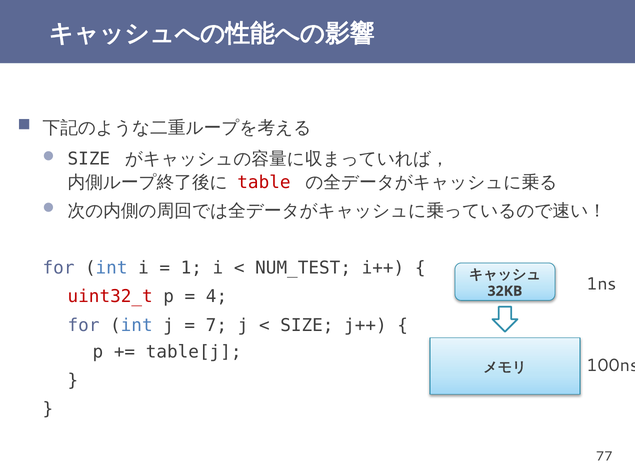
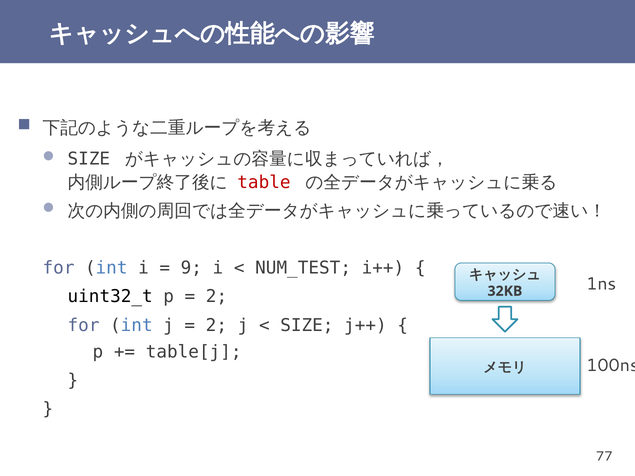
1: 1 -> 9
uint32_t colour: red -> black
4 at (217, 297): 4 -> 2
7 at (216, 325): 7 -> 2
